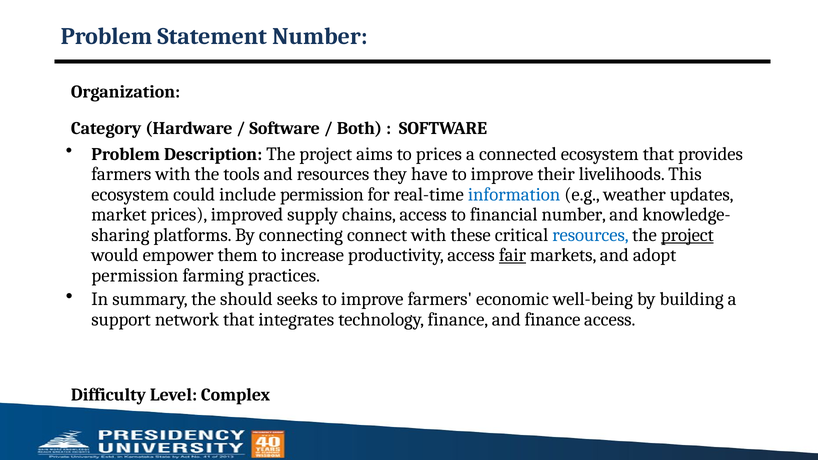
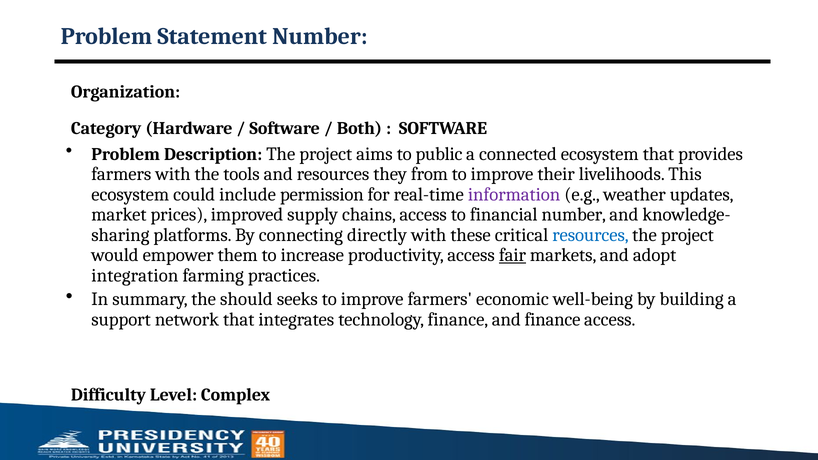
to prices: prices -> public
have: have -> from
information colour: blue -> purple
connect: connect -> directly
project at (687, 235) underline: present -> none
permission at (135, 275): permission -> integration
